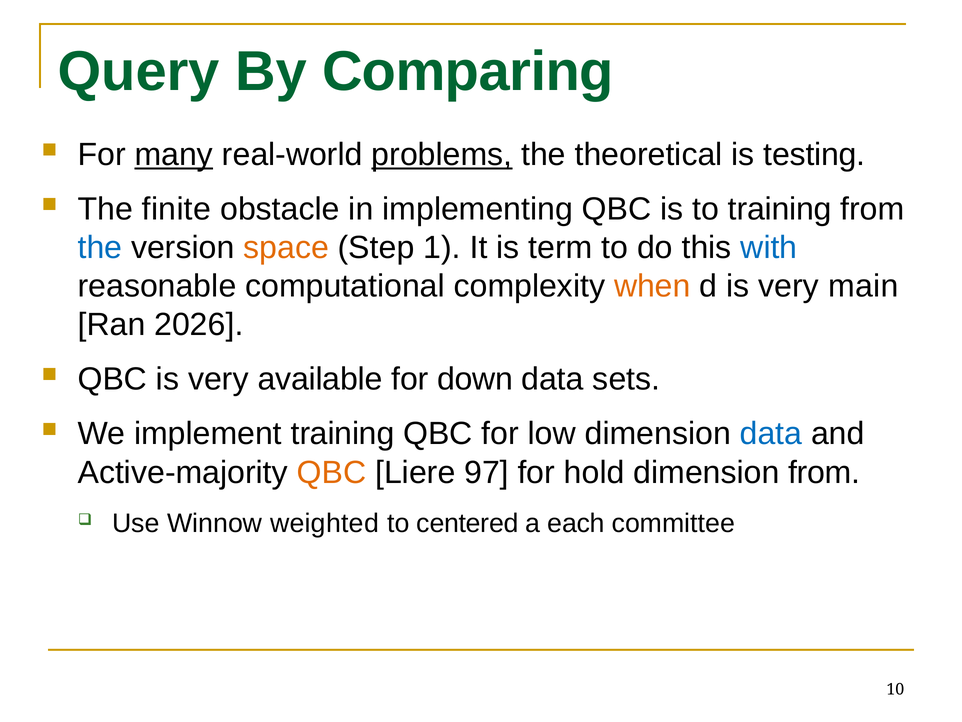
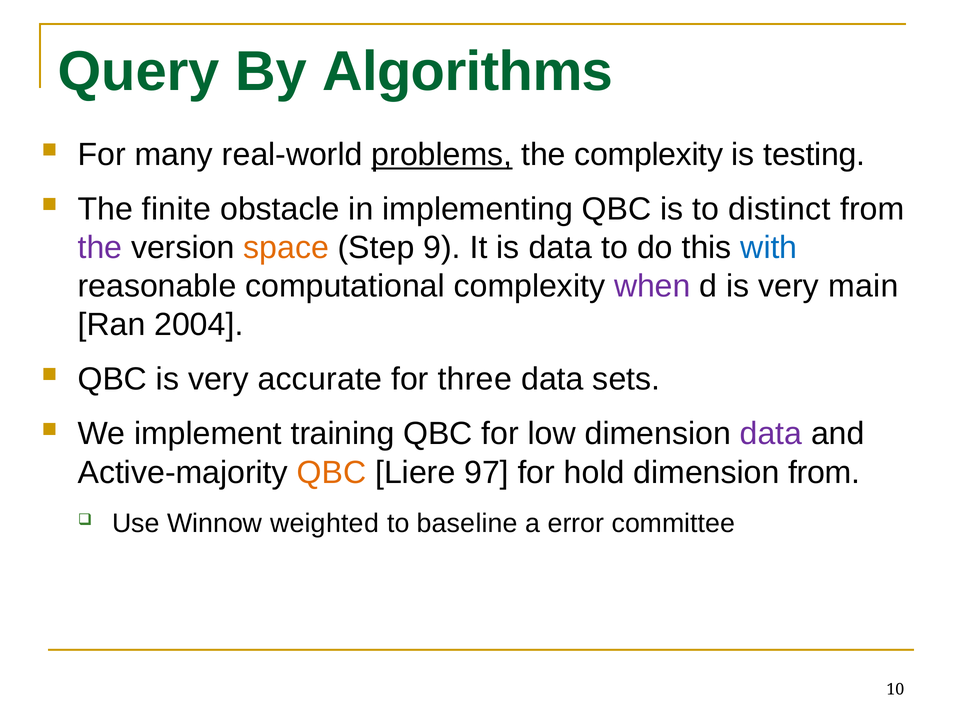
Comparing: Comparing -> Algorithms
many underline: present -> none
the theoretical: theoretical -> complexity
to training: training -> distinct
the at (100, 248) colour: blue -> purple
1: 1 -> 9
is term: term -> data
when colour: orange -> purple
2026: 2026 -> 2004
available: available -> accurate
down: down -> three
data at (771, 434) colour: blue -> purple
centered: centered -> baseline
each: each -> error
